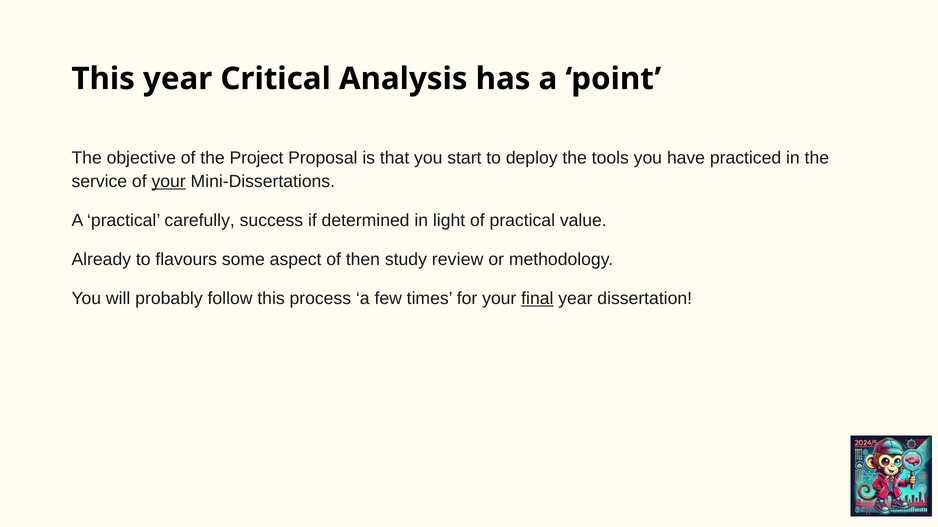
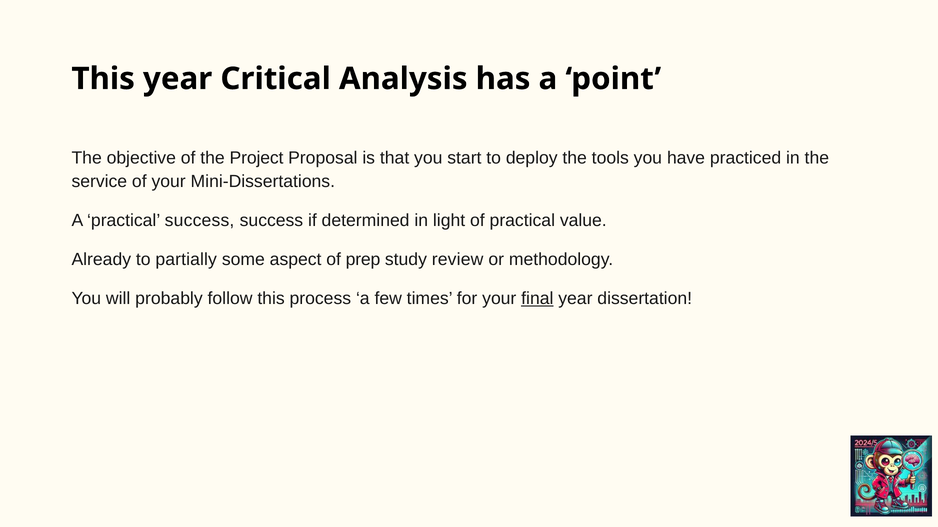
your at (169, 182) underline: present -> none
practical carefully: carefully -> success
flavours: flavours -> partially
then: then -> prep
